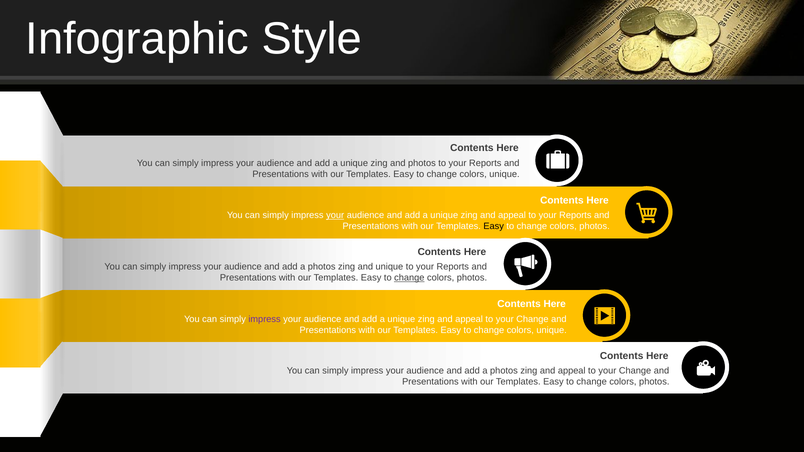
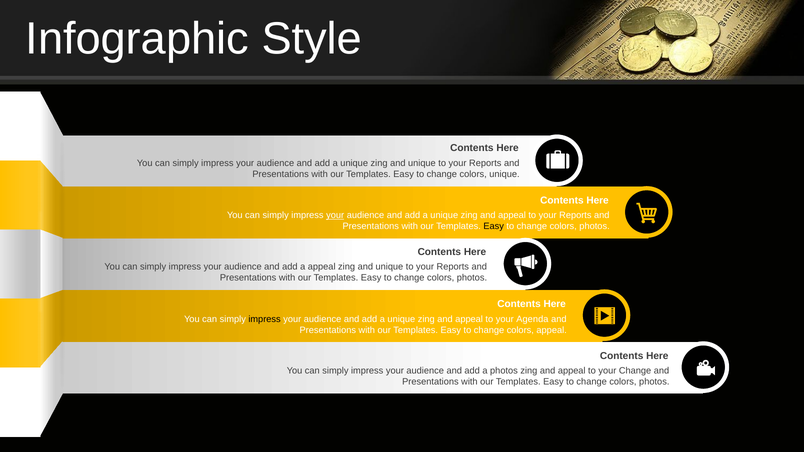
unique zing and photos: photos -> unique
photos at (322, 267): photos -> appeal
change at (409, 278) underline: present -> none
impress at (265, 319) colour: purple -> black
Change at (532, 319): Change -> Agenda
unique at (552, 330): unique -> appeal
